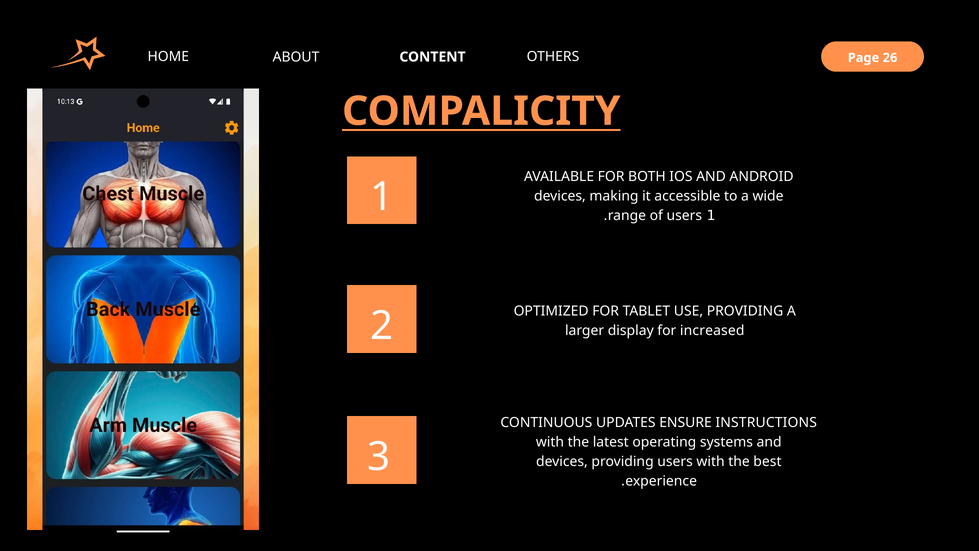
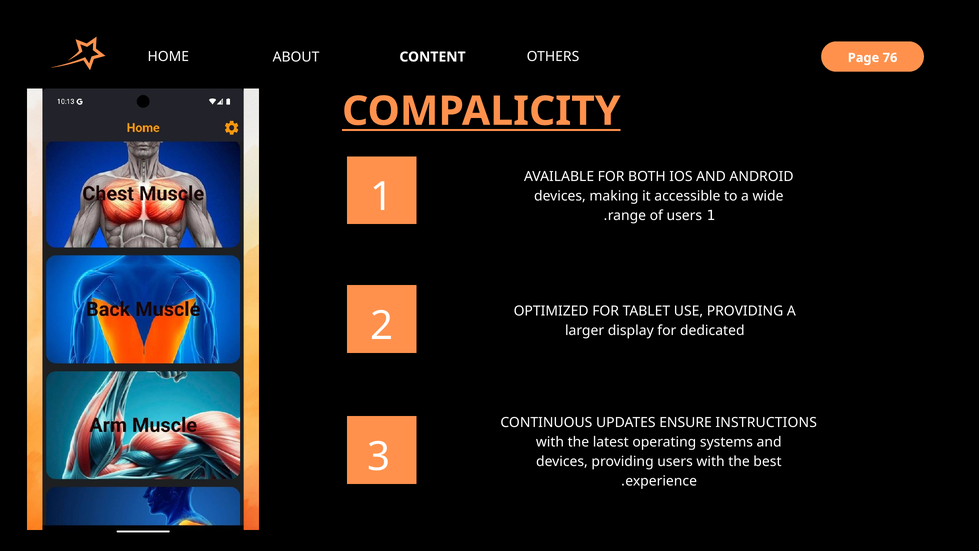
26: 26 -> 76
increased: increased -> dedicated
